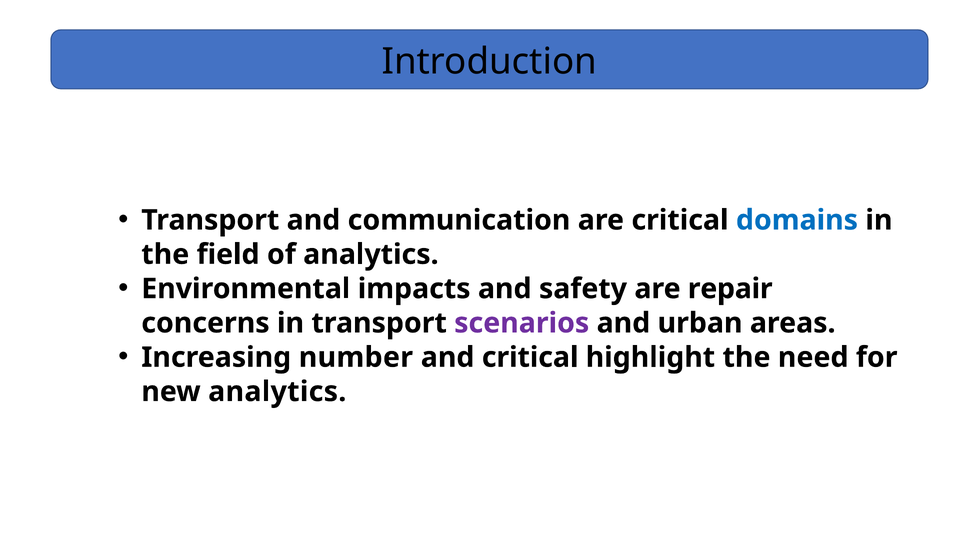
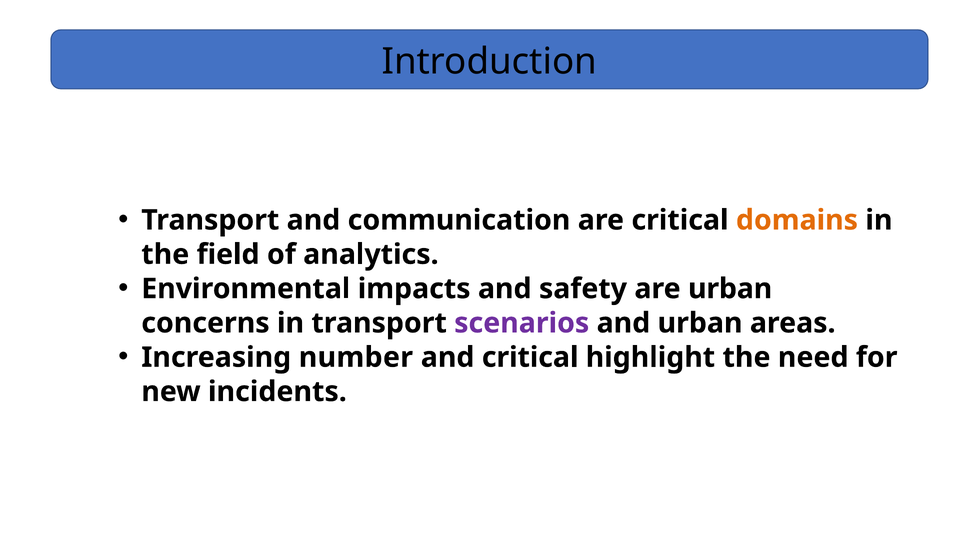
domains colour: blue -> orange
are repair: repair -> urban
new analytics: analytics -> incidents
